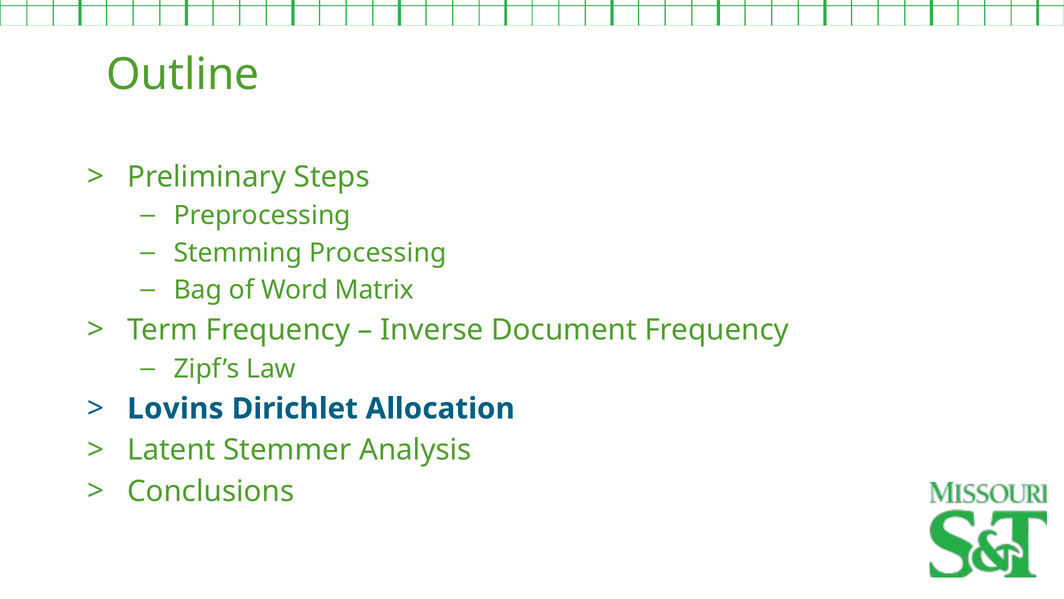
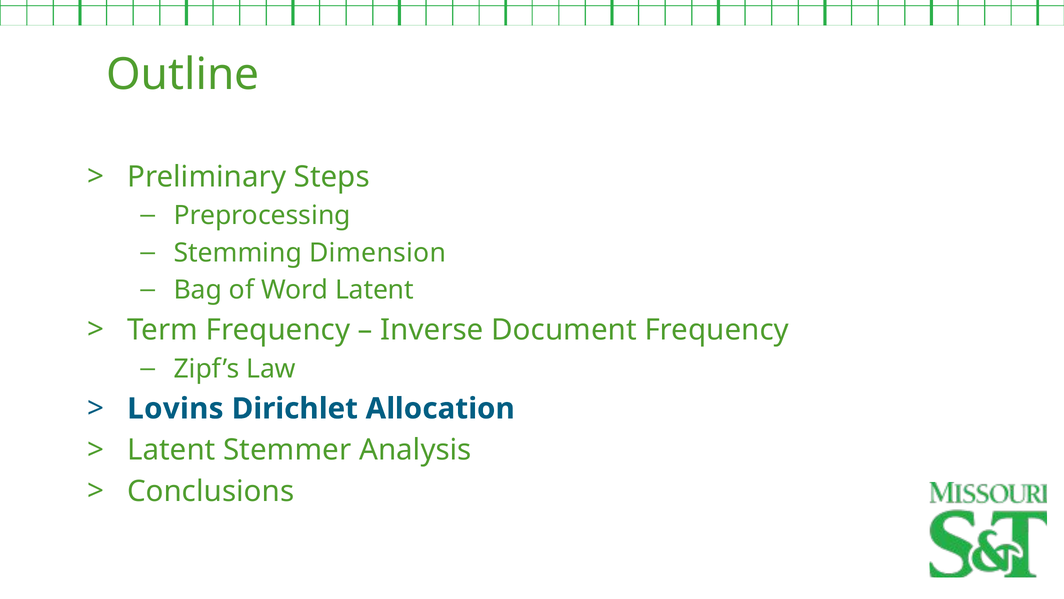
Processing: Processing -> Dimension
Word Matrix: Matrix -> Latent
